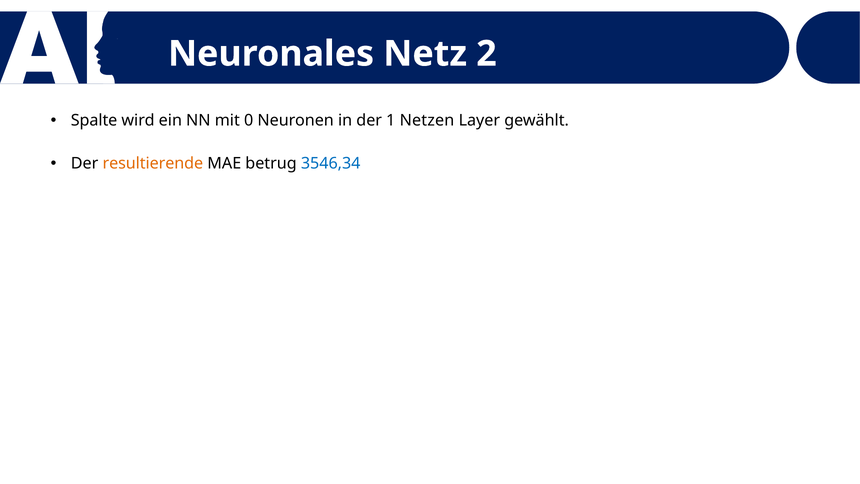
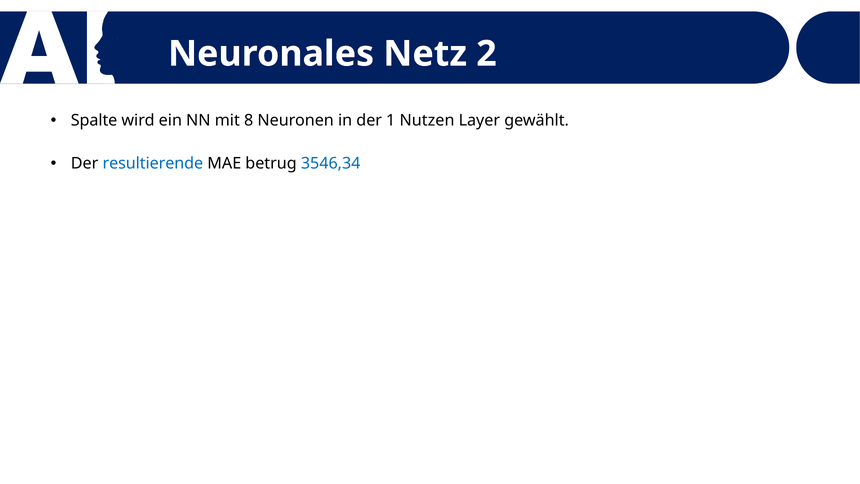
0: 0 -> 8
Netzen: Netzen -> Nutzen
resultierende colour: orange -> blue
